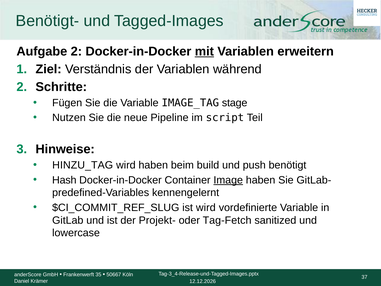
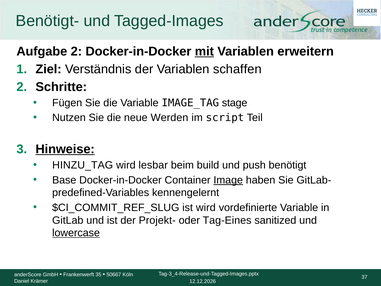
während: während -> schaffen
Pipeline: Pipeline -> Werden
Hinweise underline: none -> present
wird haben: haben -> lesbar
Hash: Hash -> Base
Tag-Fetch: Tag-Fetch -> Tag-Eines
lowercase underline: none -> present
